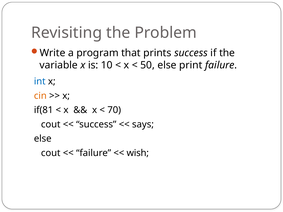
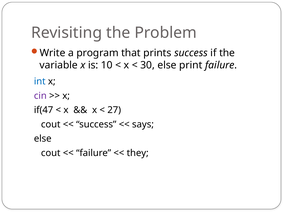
50: 50 -> 30
cin colour: orange -> purple
if(81: if(81 -> if(47
70: 70 -> 27
wish: wish -> they
